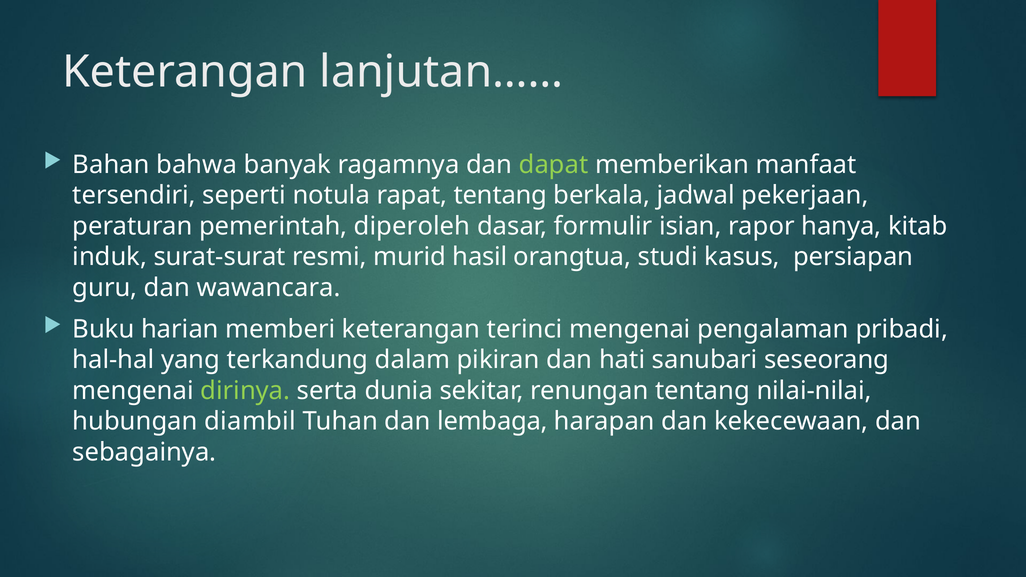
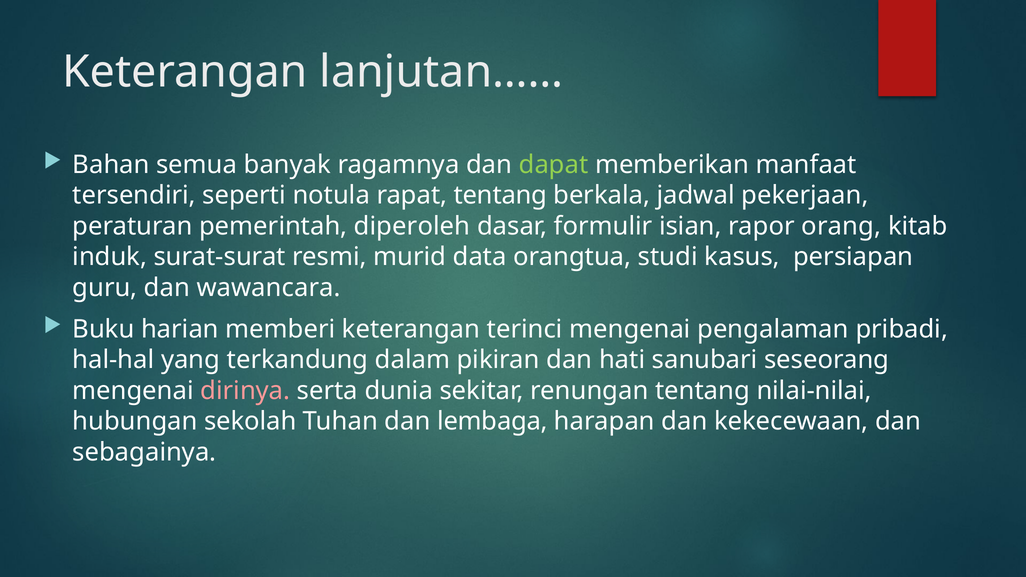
bahwa: bahwa -> semua
hanya: hanya -> orang
hasil: hasil -> data
dirinya colour: light green -> pink
diambil: diambil -> sekolah
